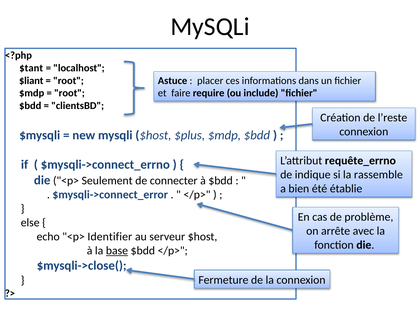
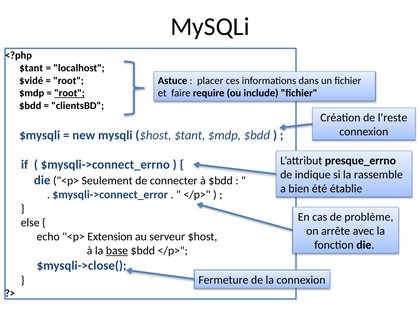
$liant: $liant -> $vidé
root at (69, 93) underline: none -> present
$host $plus: $plus -> $tant
requête_errno: requête_errno -> presque_errno
Identifier: Identifier -> Extension
